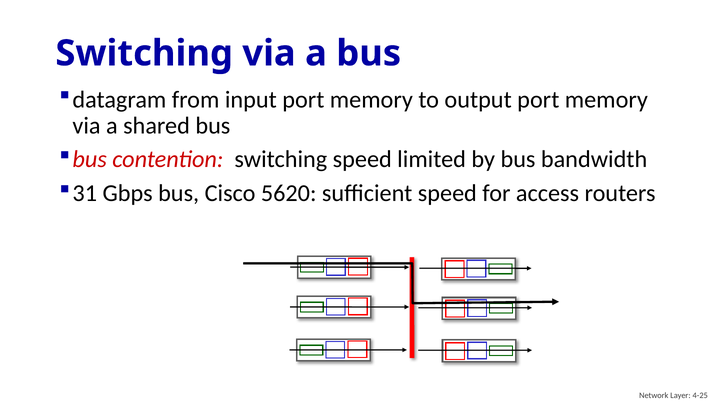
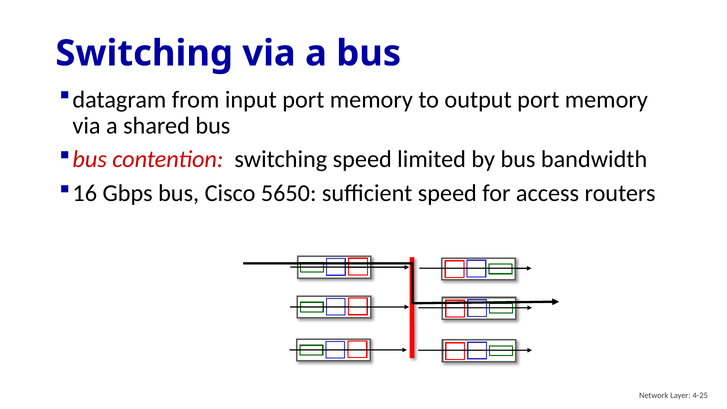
31: 31 -> 16
5620: 5620 -> 5650
